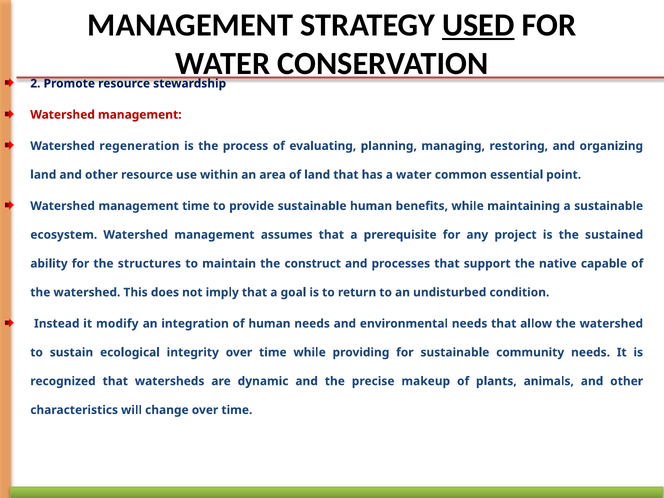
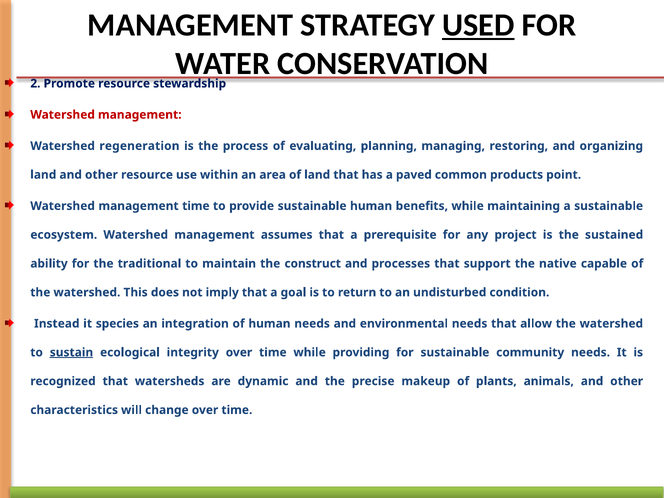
a water: water -> paved
essential: essential -> products
structures: structures -> traditional
modify: modify -> species
sustain underline: none -> present
